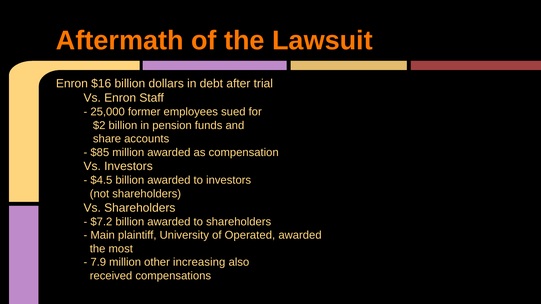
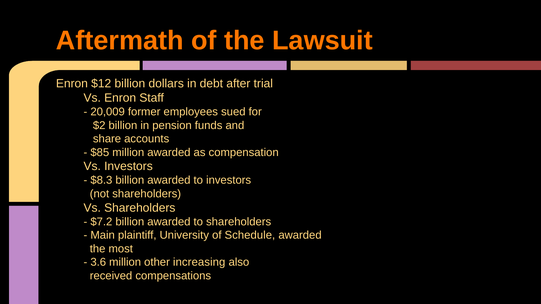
$16: $16 -> $12
25,000: 25,000 -> 20,009
$4.5: $4.5 -> $8.3
Operated: Operated -> Schedule
7.9: 7.9 -> 3.6
